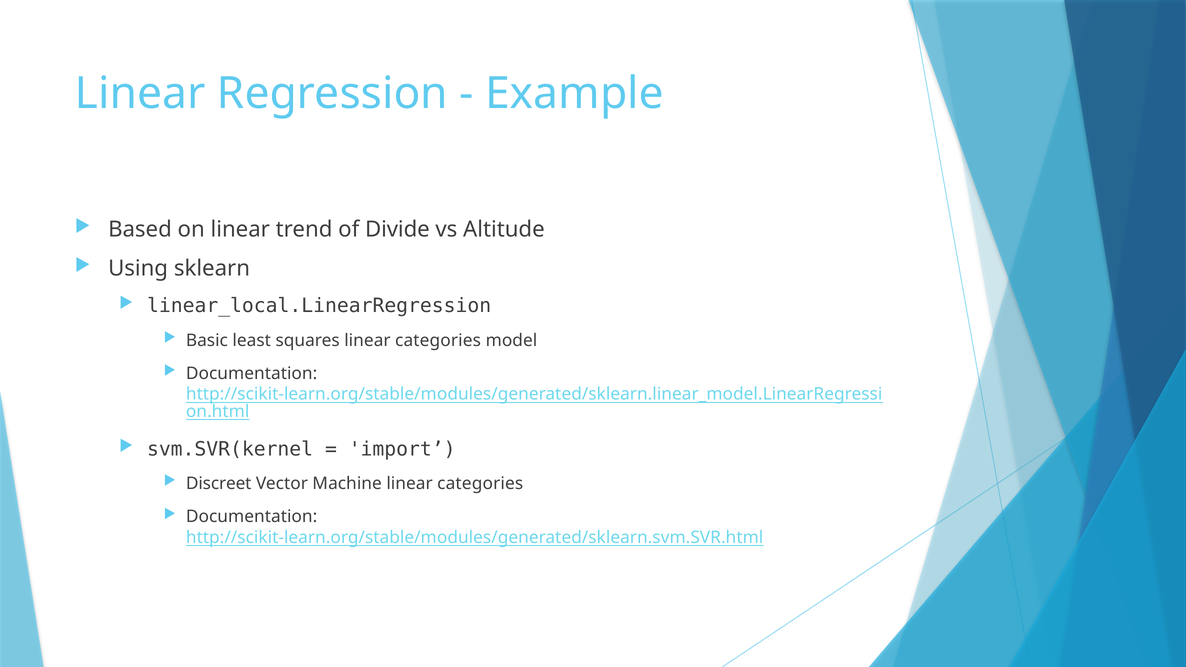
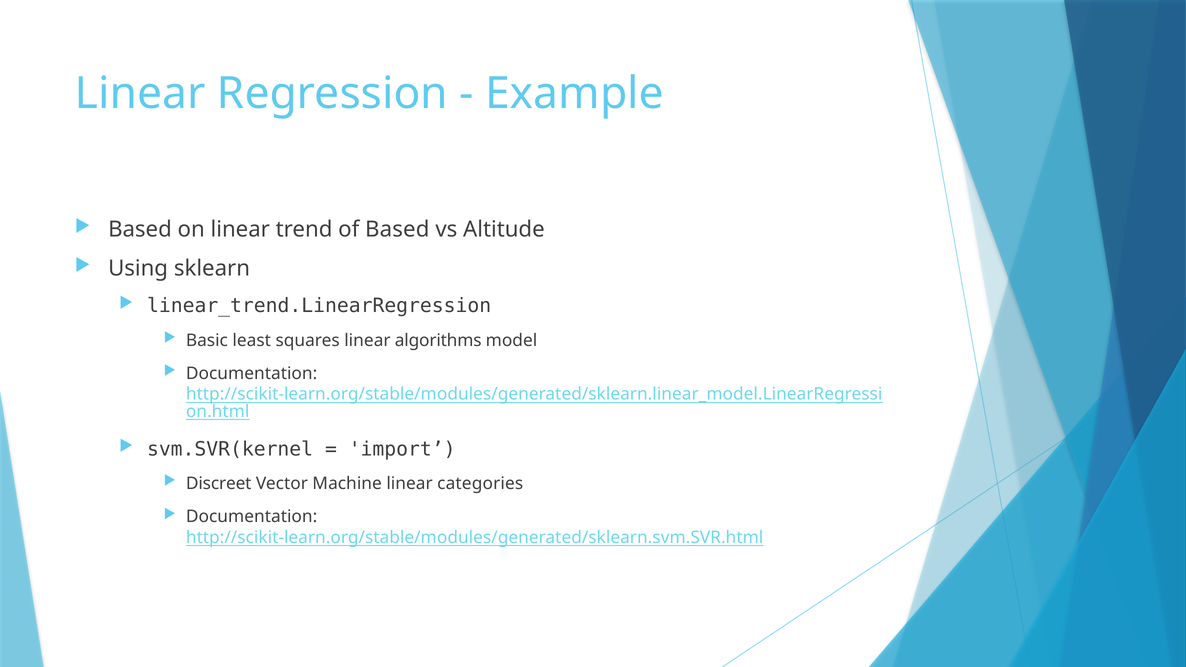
of Divide: Divide -> Based
linear_local.LinearRegression: linear_local.LinearRegression -> linear_trend.LinearRegression
squares linear categories: categories -> algorithms
